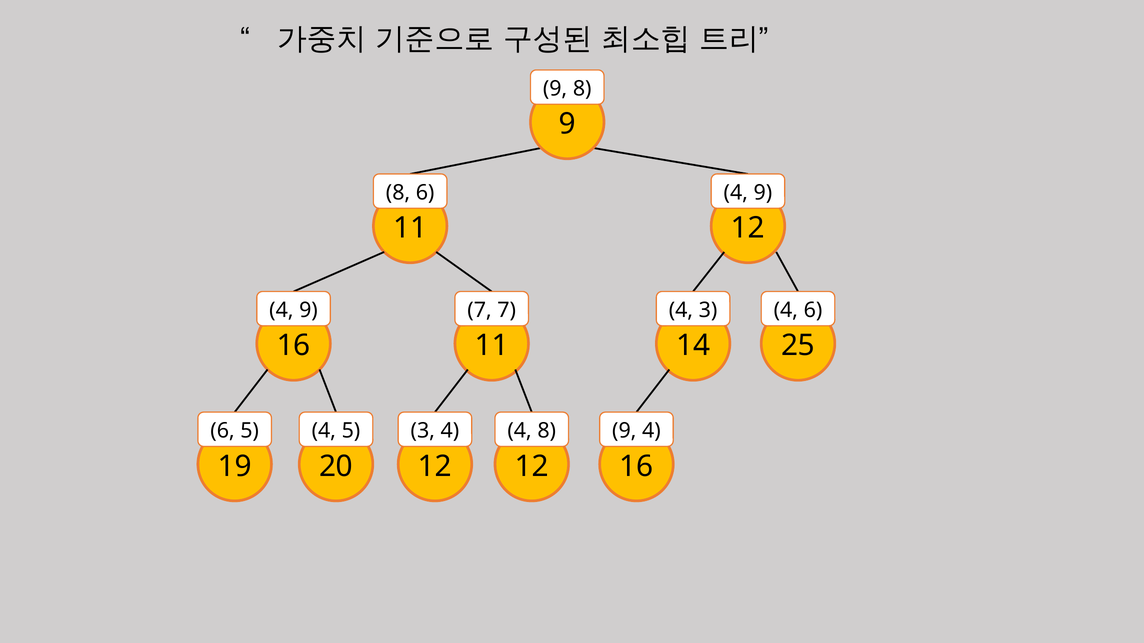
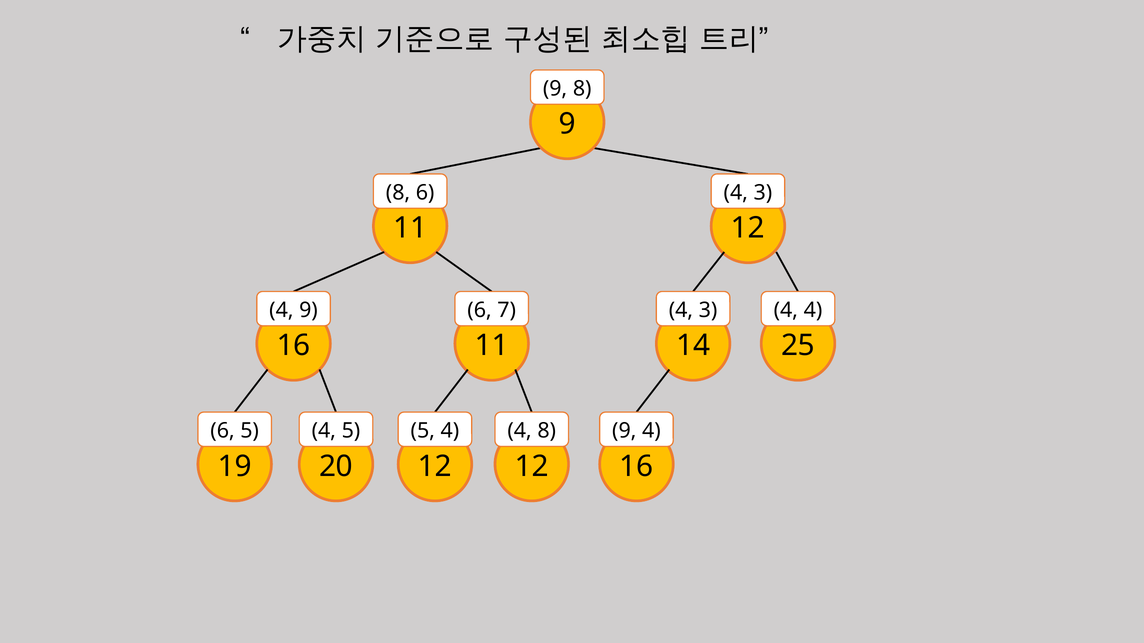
9 at (763, 193): 9 -> 3
7 at (480, 310): 7 -> 6
4 6: 6 -> 4
3 at (423, 431): 3 -> 5
